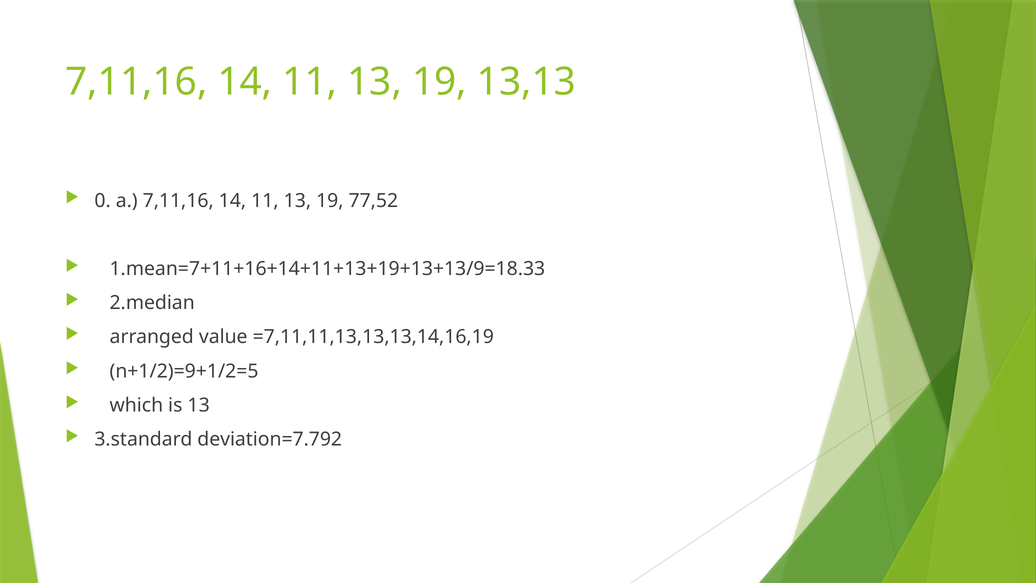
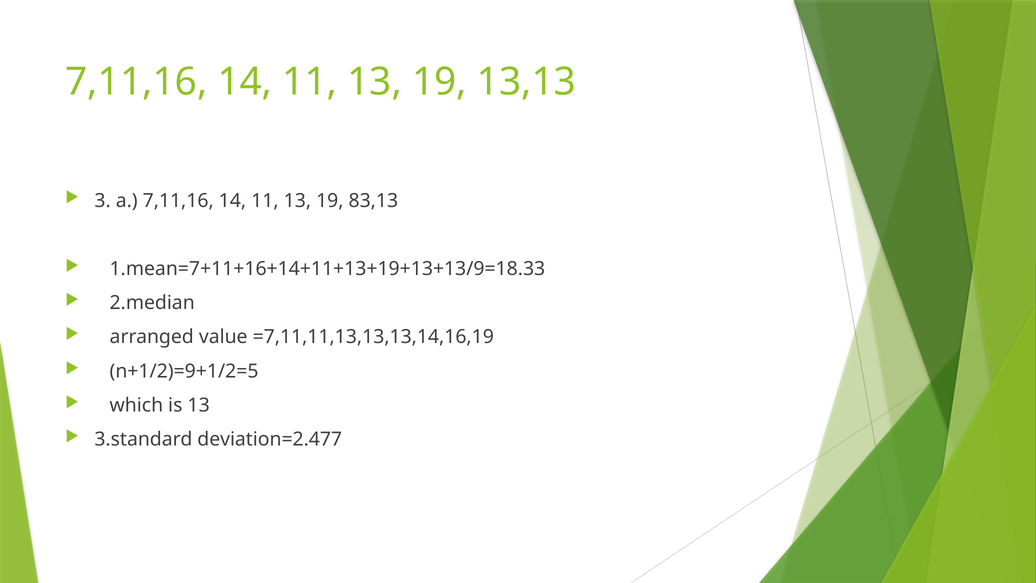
0: 0 -> 3
77,52: 77,52 -> 83,13
deviation=7.792: deviation=7.792 -> deviation=2.477
